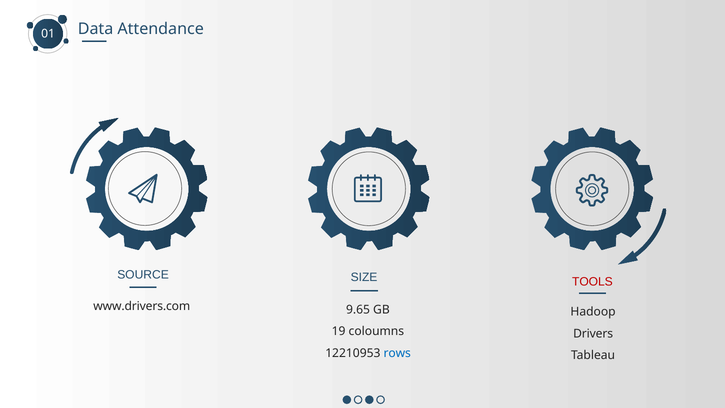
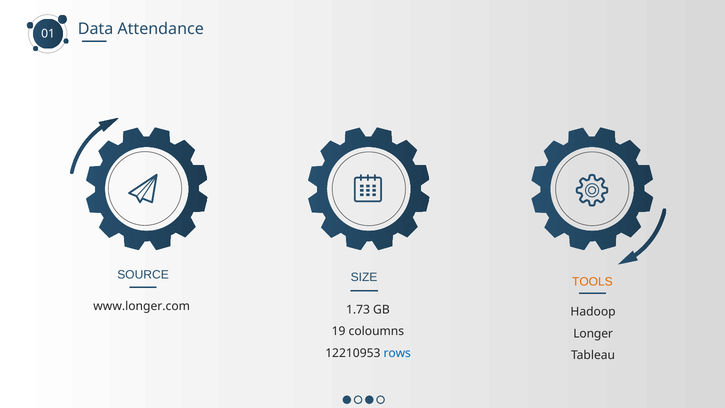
TOOLS colour: red -> orange
www.drivers.com: www.drivers.com -> www.longer.com
9.65: 9.65 -> 1.73
Drivers: Drivers -> Longer
